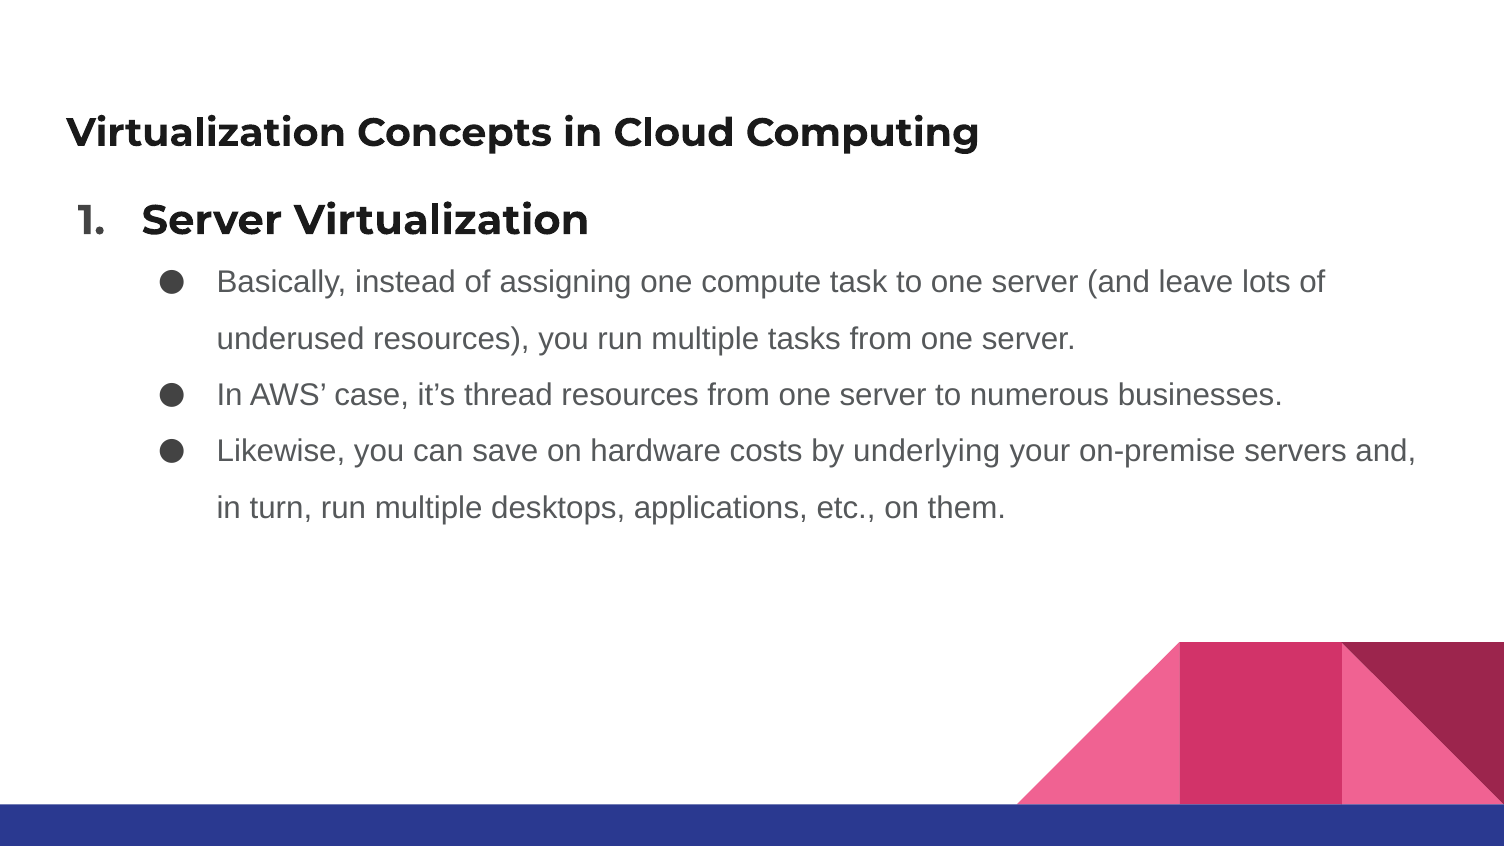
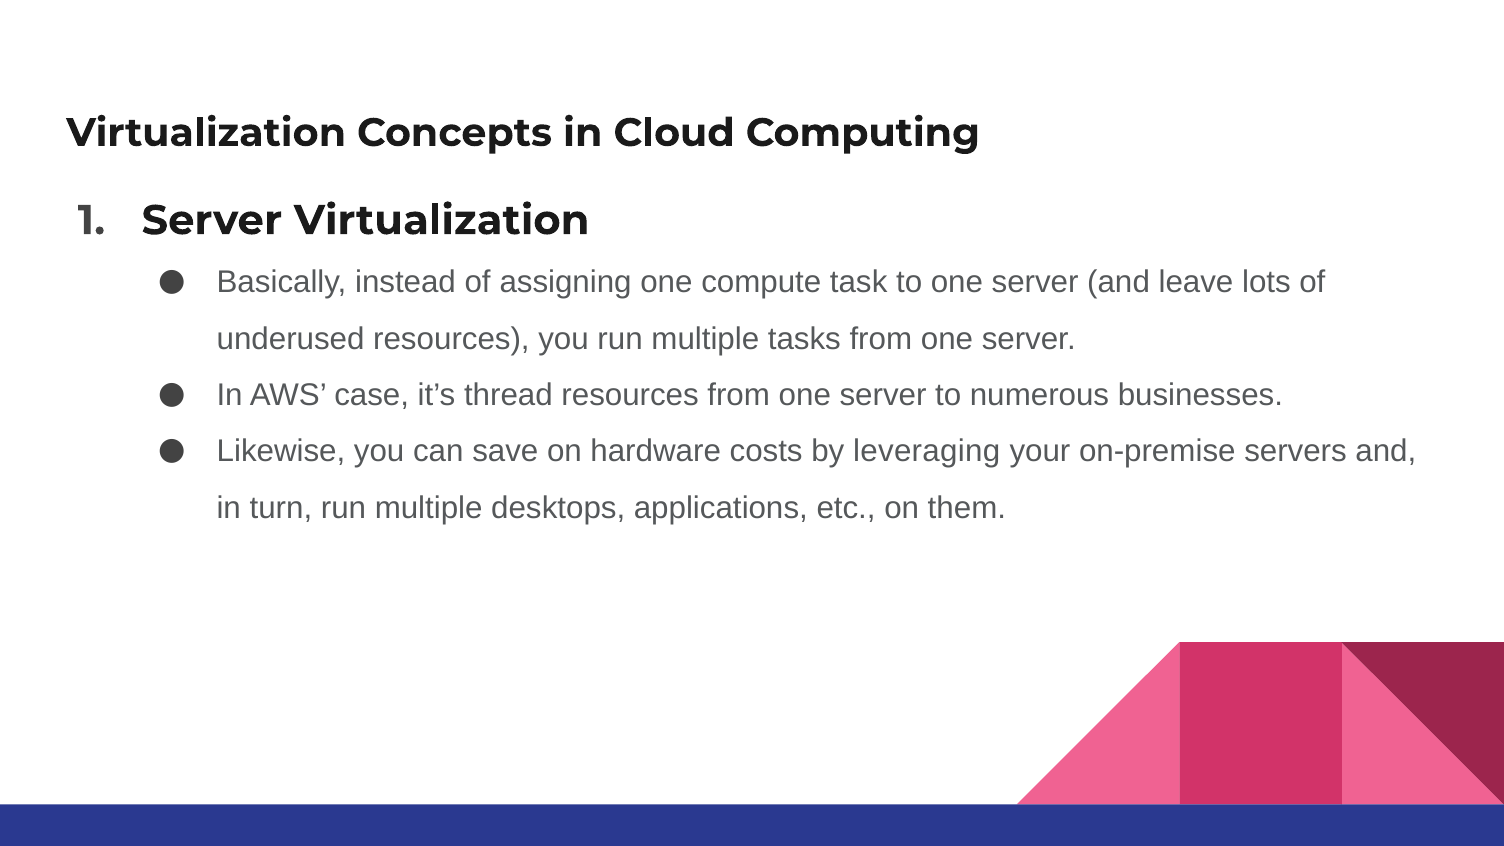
underlying: underlying -> leveraging
